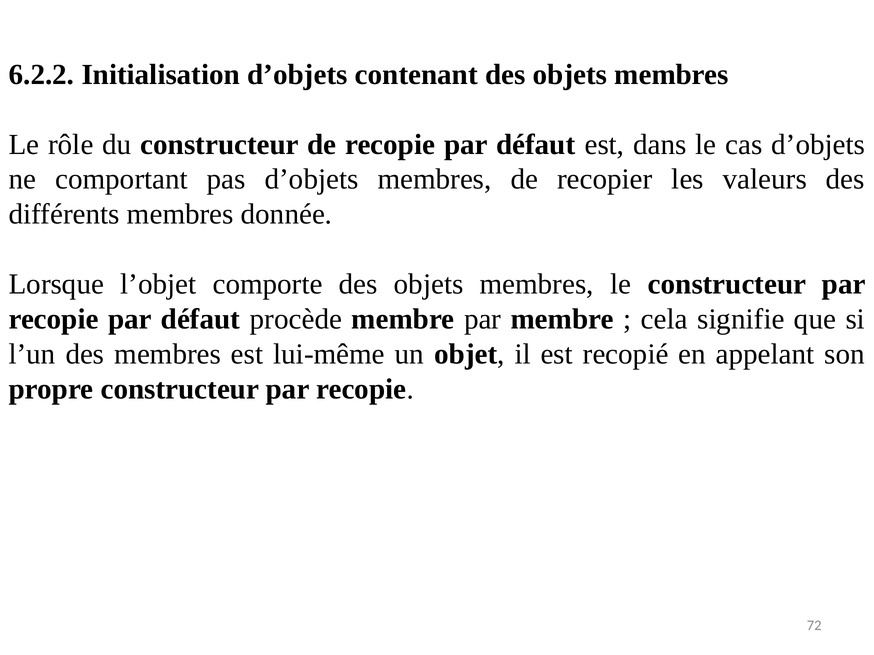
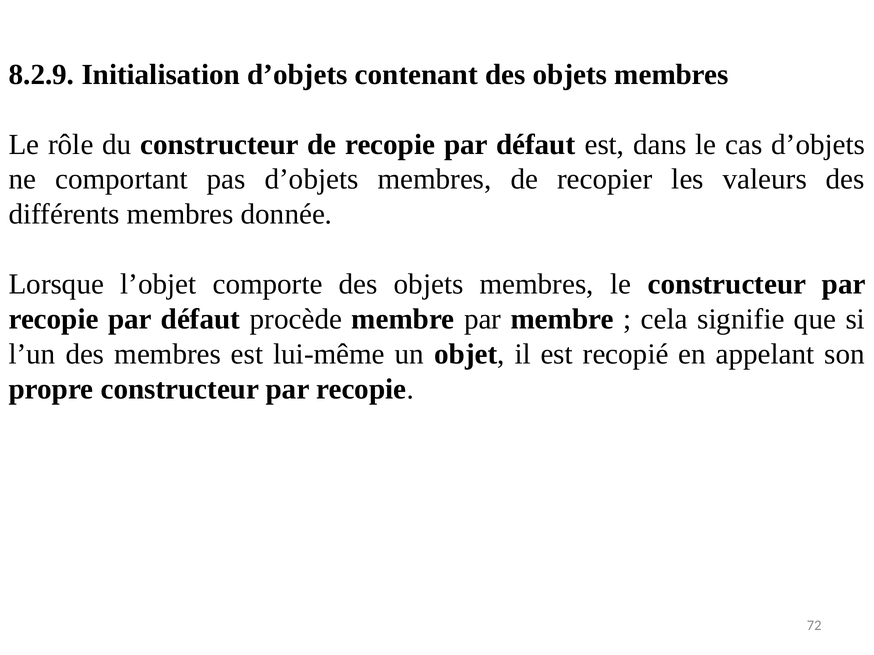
6.2.2: 6.2.2 -> 8.2.9
